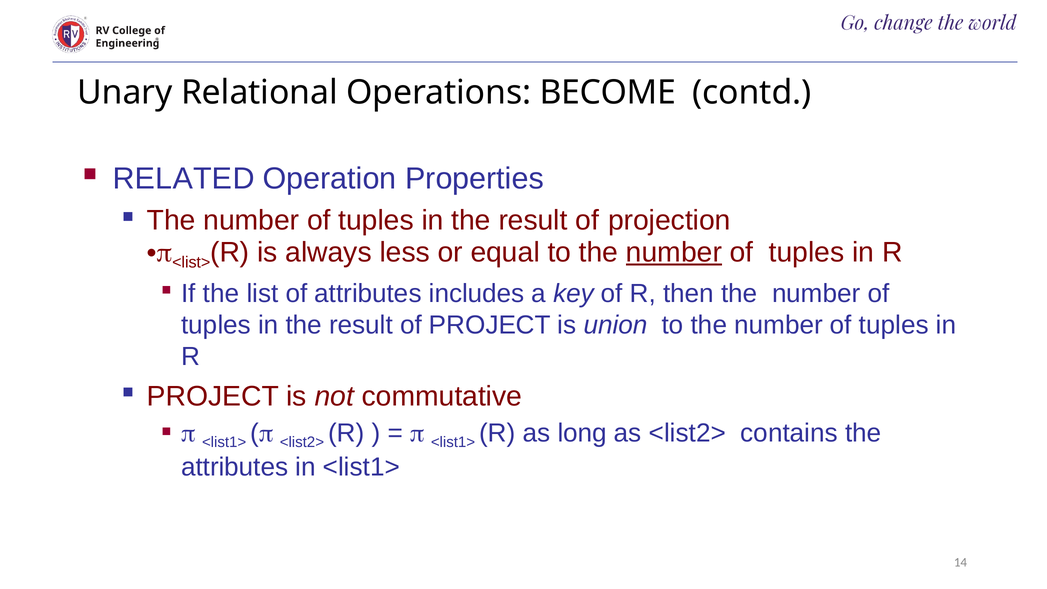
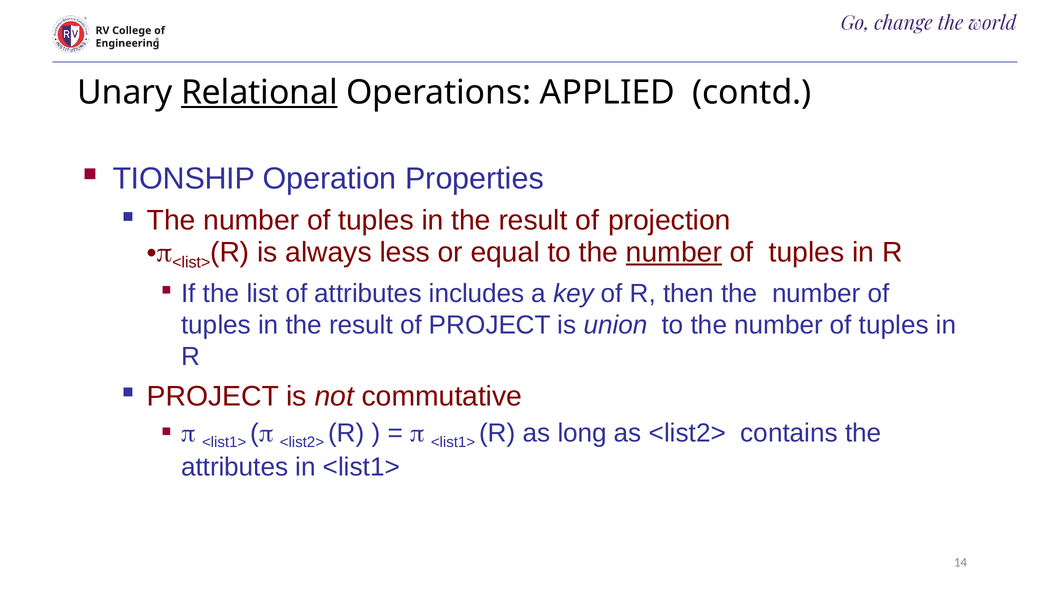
Relational underline: none -> present
BECOME: BECOME -> APPLIED
RELATED: RELATED -> TIONSHIP
